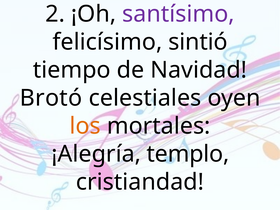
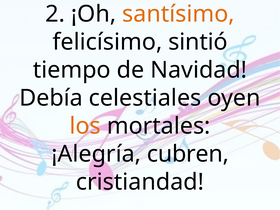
santísimo colour: purple -> orange
Brotó: Brotó -> Debía
templo: templo -> cubren
